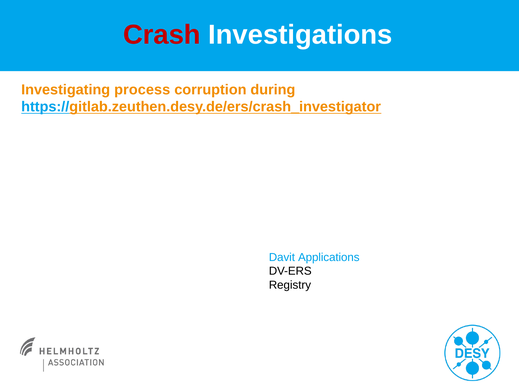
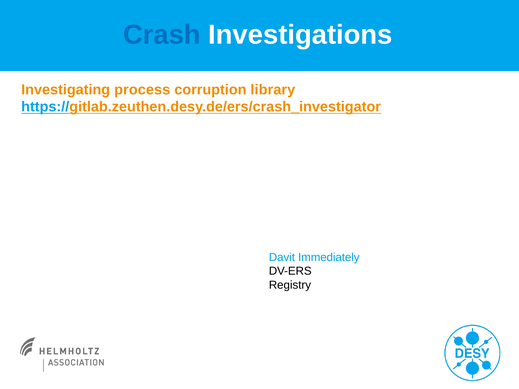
Crash colour: red -> blue
during: during -> library
Applications: Applications -> Immediately
